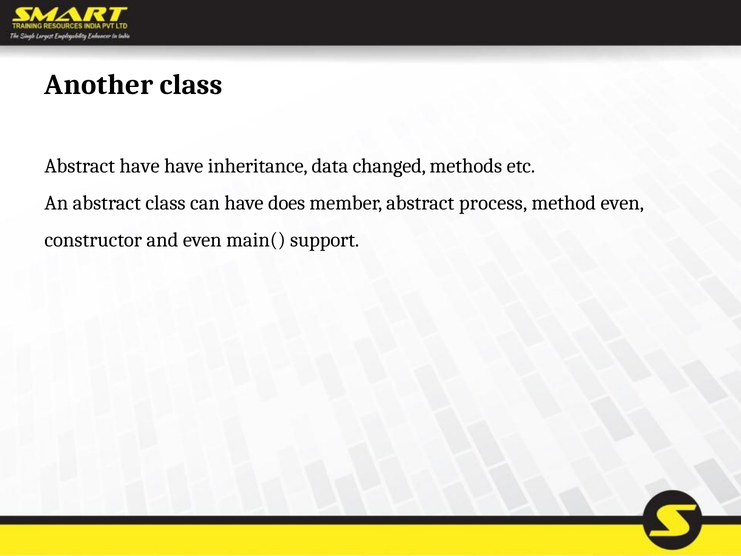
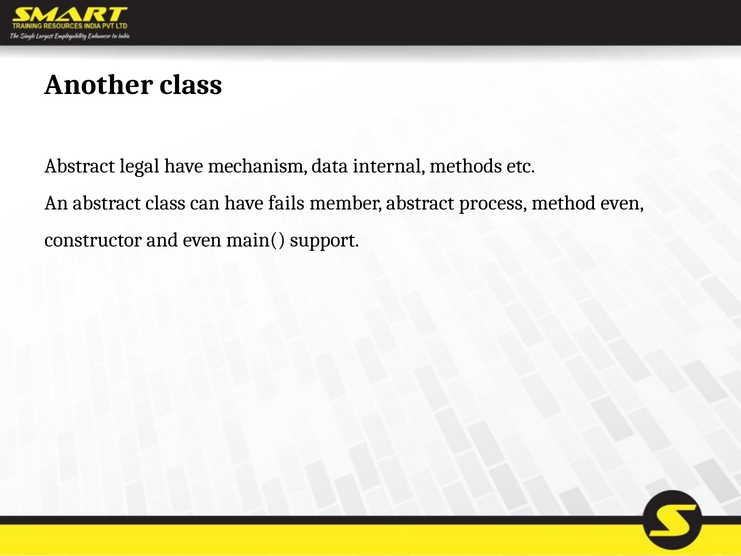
Abstract have: have -> legal
inheritance: inheritance -> mechanism
changed: changed -> internal
does: does -> fails
